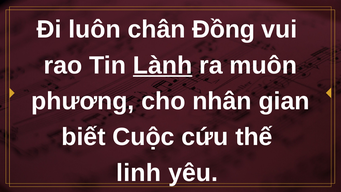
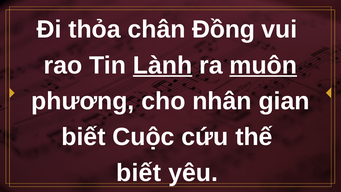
luôn: luôn -> thỏa
muôn underline: none -> present
linh at (139, 173): linh -> biết
